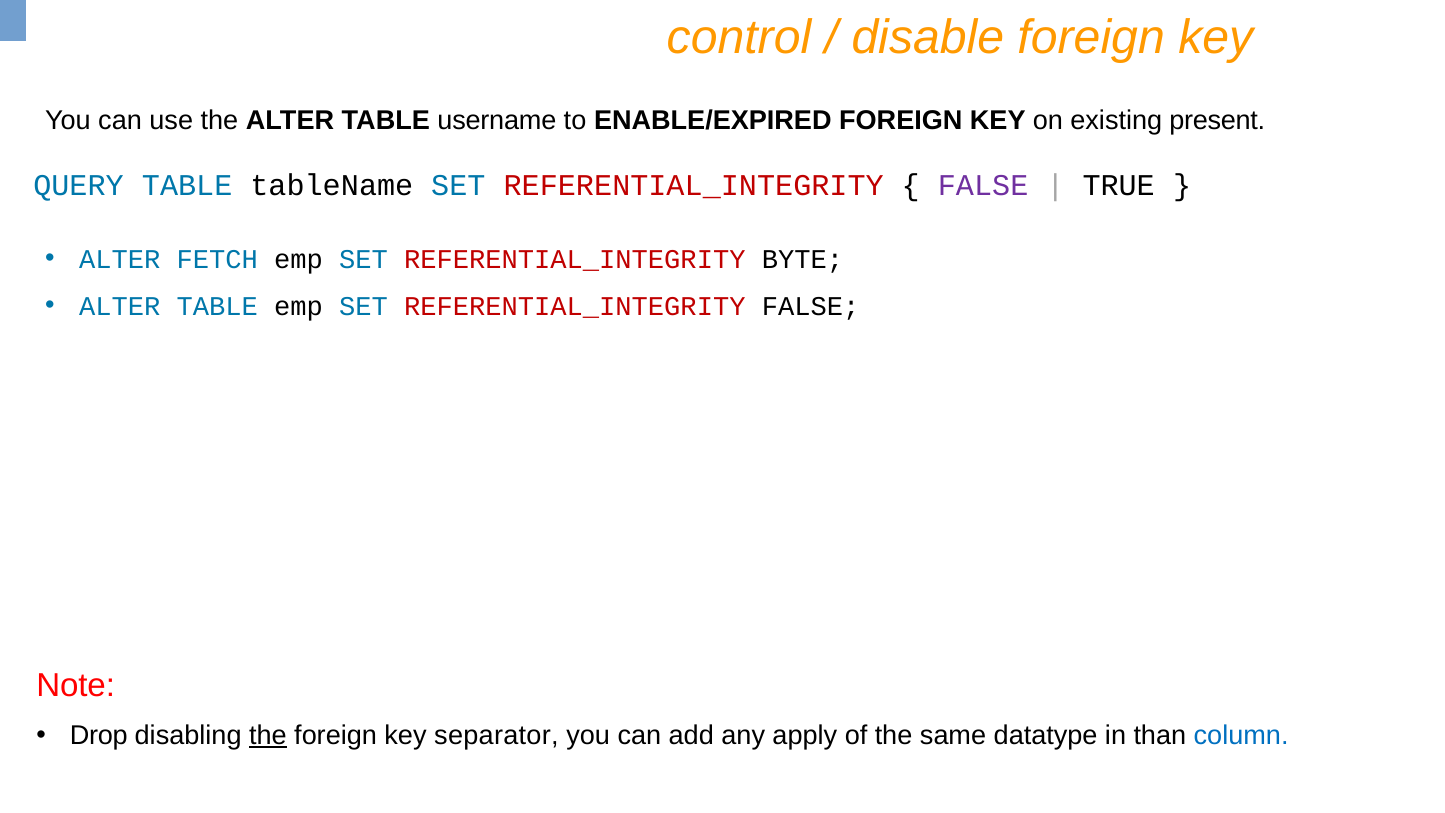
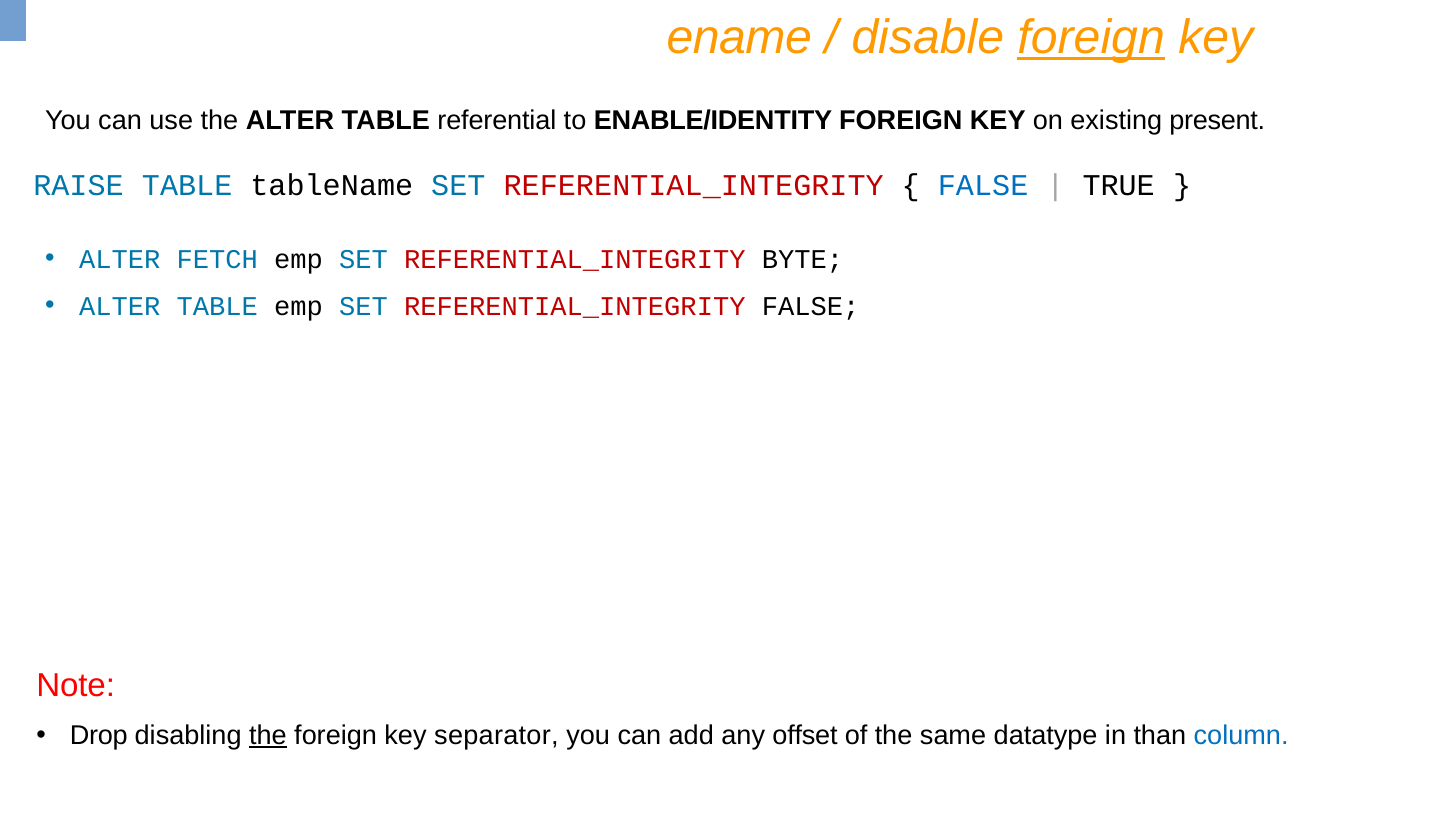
control: control -> ename
foreign at (1091, 38) underline: none -> present
username: username -> referential
ENABLE/EXPIRED: ENABLE/EXPIRED -> ENABLE/IDENTITY
QUERY: QUERY -> RAISE
FALSE at (983, 185) colour: purple -> blue
apply: apply -> offset
